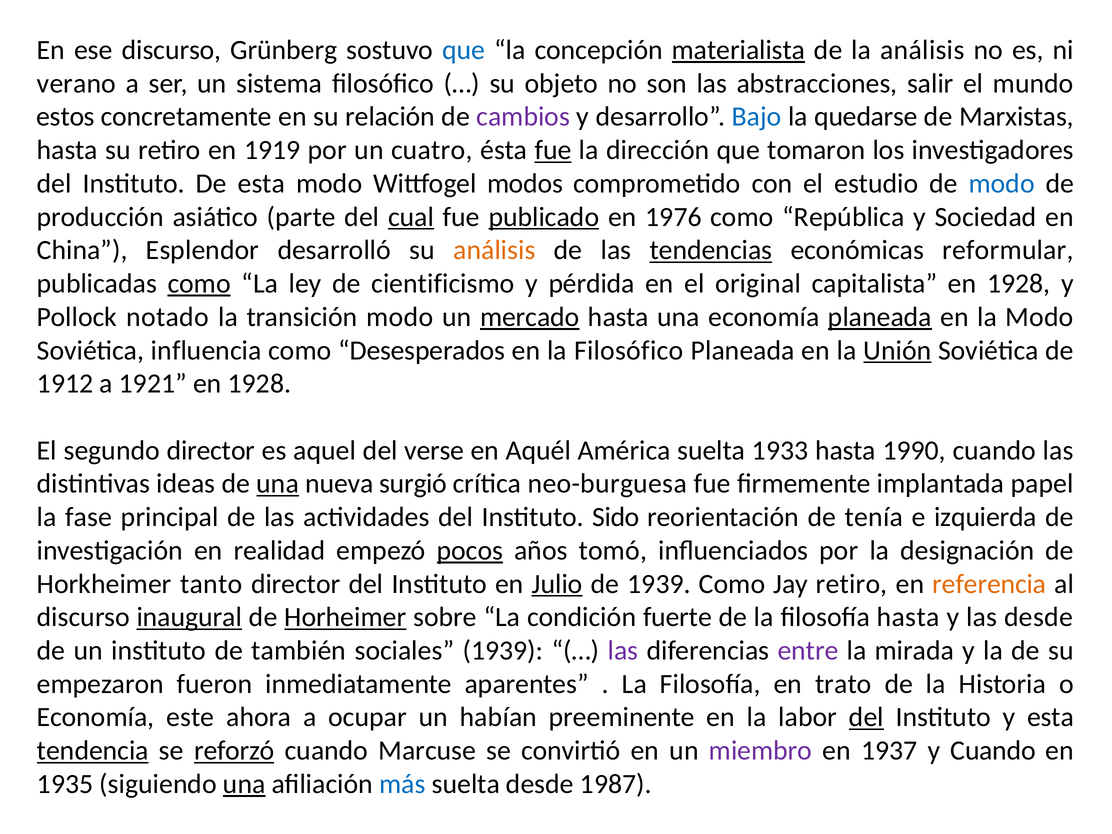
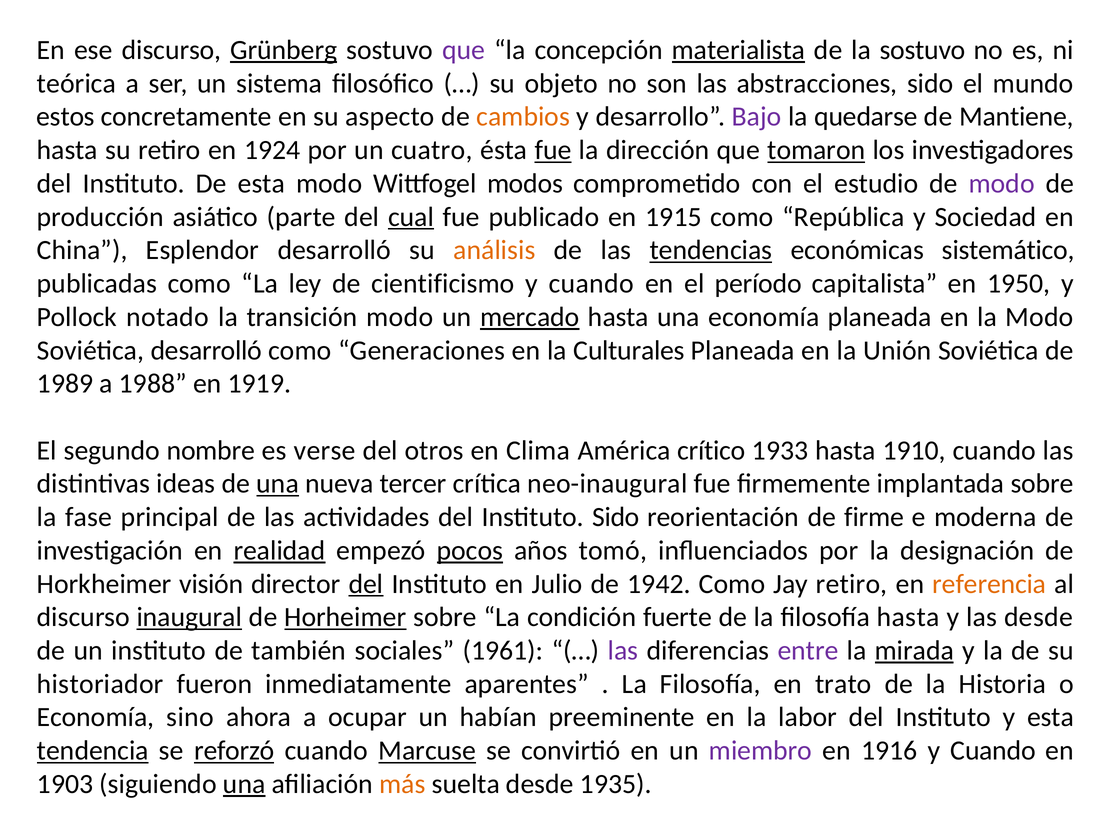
Grünberg underline: none -> present
que at (464, 50) colour: blue -> purple
la análisis: análisis -> sostuvo
verano: verano -> teórica
abstracciones salir: salir -> sido
relación: relación -> aspecto
cambios colour: purple -> orange
Bajo colour: blue -> purple
Marxistas: Marxistas -> Mantiene
1919: 1919 -> 1924
tomaron underline: none -> present
modo at (1002, 184) colour: blue -> purple
publicado underline: present -> none
1976: 1976 -> 1915
reformular: reformular -> sistemático
como at (199, 284) underline: present -> none
pérdida at (592, 284): pérdida -> cuando
original: original -> período
capitalista en 1928: 1928 -> 1950
planeada at (880, 317) underline: present -> none
Soviética influencia: influencia -> desarrolló
Desesperados: Desesperados -> Generaciones
la Filosófico: Filosófico -> Culturales
Unión underline: present -> none
1912: 1912 -> 1989
1921: 1921 -> 1988
1928 at (259, 384): 1928 -> 1919
segundo director: director -> nombre
aquel: aquel -> verse
verse: verse -> otros
Aquél: Aquél -> Clima
América suelta: suelta -> crítico
1990: 1990 -> 1910
surgió: surgió -> tercer
neo-burguesa: neo-burguesa -> neo-inaugural
implantada papel: papel -> sobre
tenía: tenía -> firme
izquierda: izquierda -> moderna
realidad underline: none -> present
tanto: tanto -> visión
del at (366, 584) underline: none -> present
Julio underline: present -> none
de 1939: 1939 -> 1942
sociales 1939: 1939 -> 1961
mirada underline: none -> present
empezaron: empezaron -> historiador
este: este -> sino
del at (866, 717) underline: present -> none
Marcuse underline: none -> present
1937: 1937 -> 1916
1935: 1935 -> 1903
más colour: blue -> orange
1987: 1987 -> 1935
